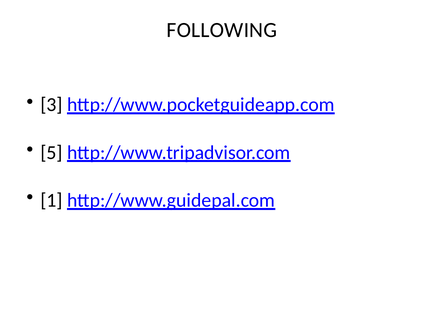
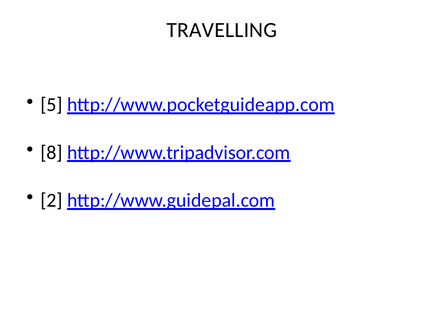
FOLLOWING: FOLLOWING -> TRAVELLING
3: 3 -> 5
5: 5 -> 8
1: 1 -> 2
